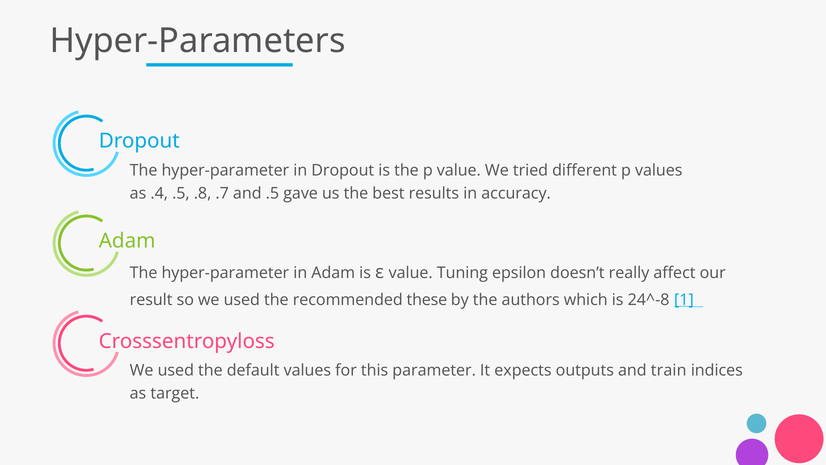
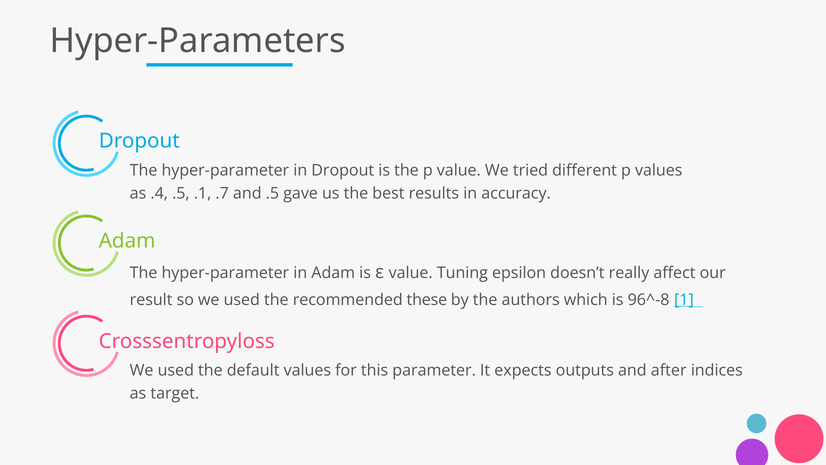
.8: .8 -> .1
24^-8: 24^-8 -> 96^-8
train: train -> after
